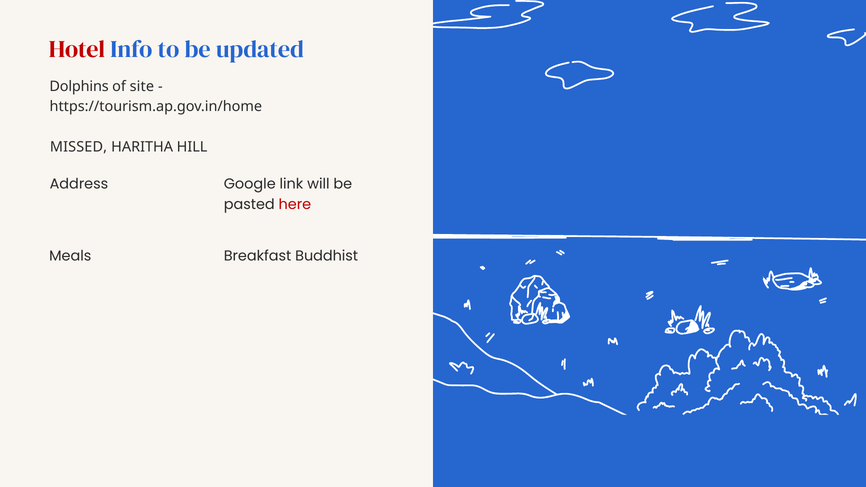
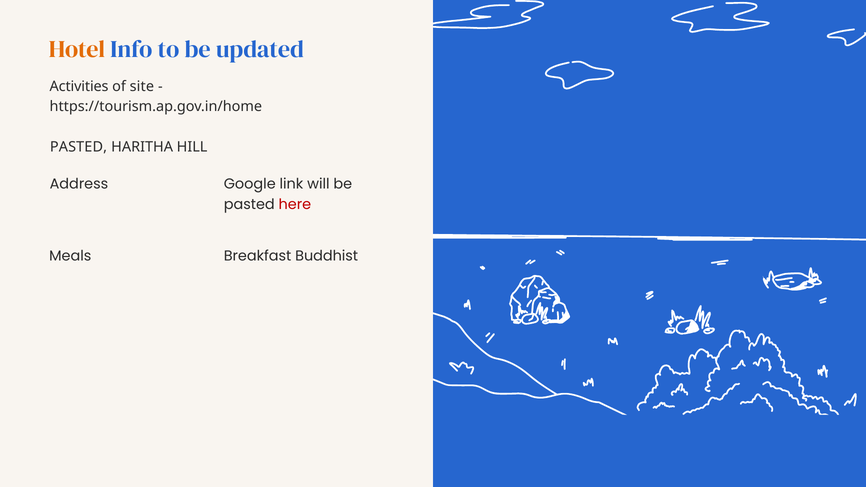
Hotel colour: red -> orange
Dolphins: Dolphins -> Activities
MISSED at (78, 147): MISSED -> PASTED
